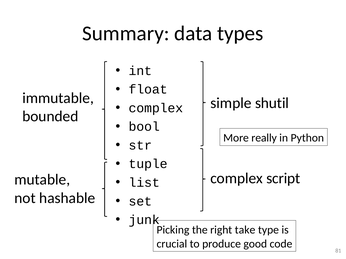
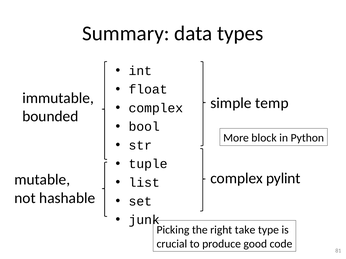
shutil: shutil -> temp
really: really -> block
script: script -> pylint
